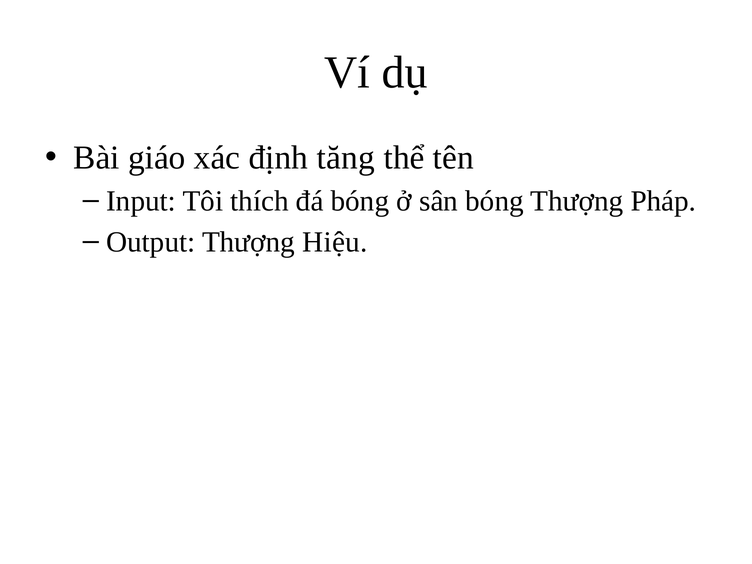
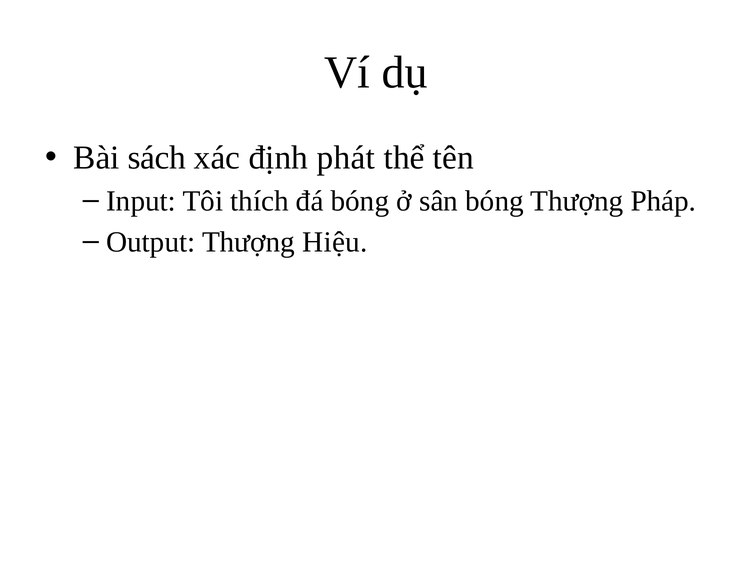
giáo: giáo -> sách
tăng: tăng -> phát
